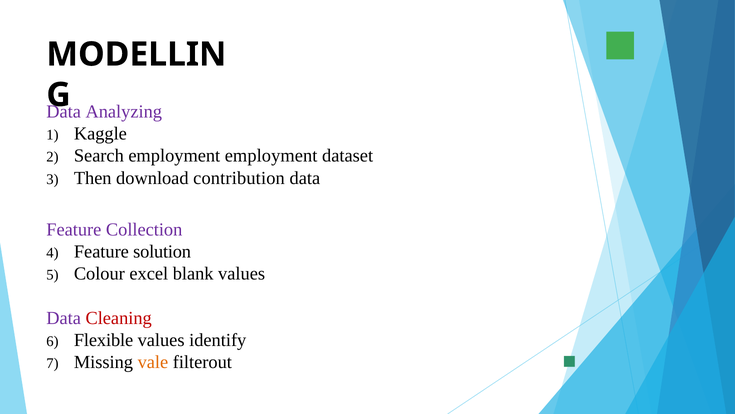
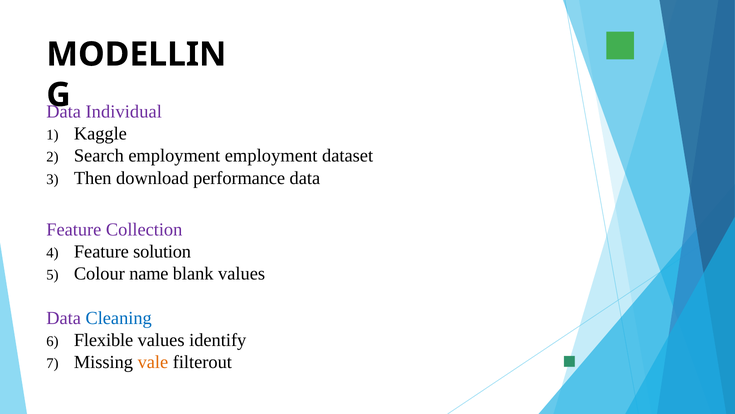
Analyzing: Analyzing -> Individual
contribution: contribution -> performance
excel: excel -> name
Cleaning colour: red -> blue
